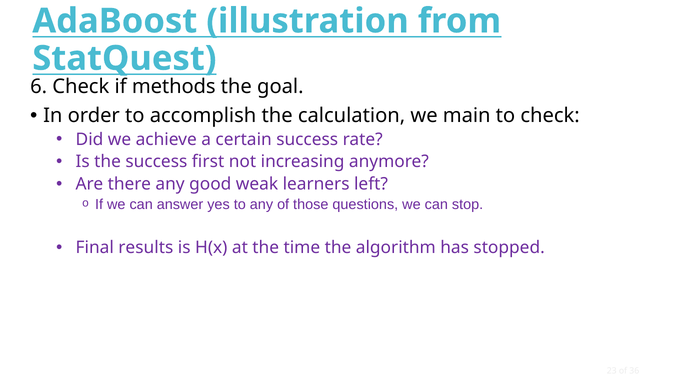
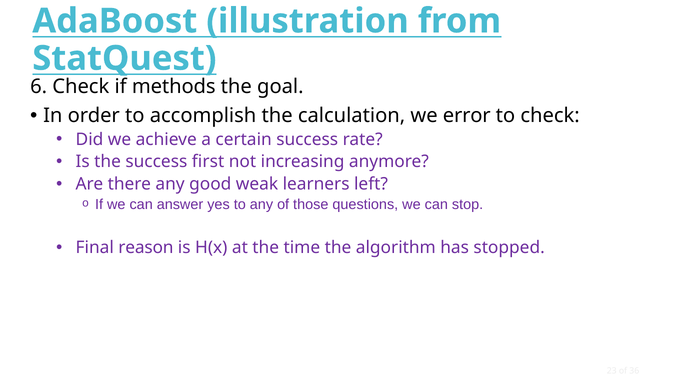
main: main -> error
results: results -> reason
